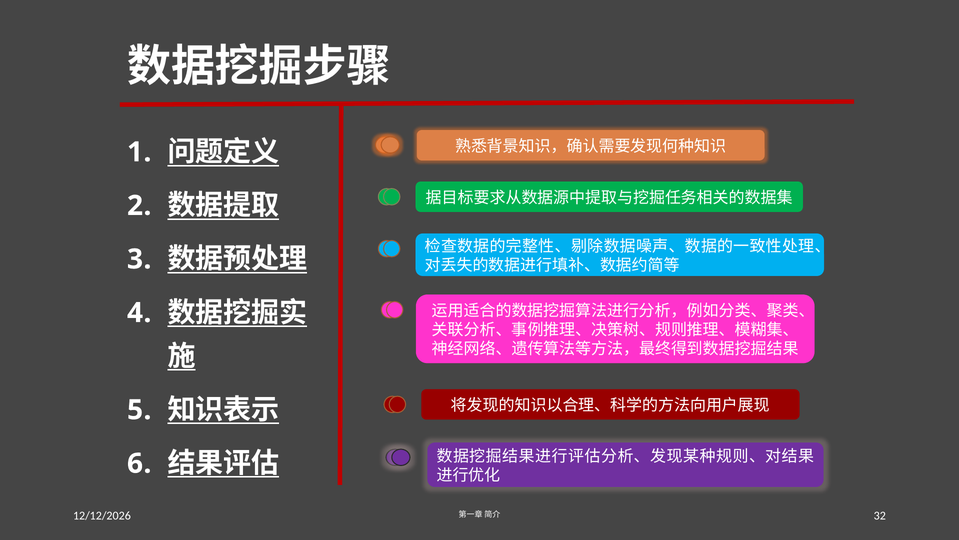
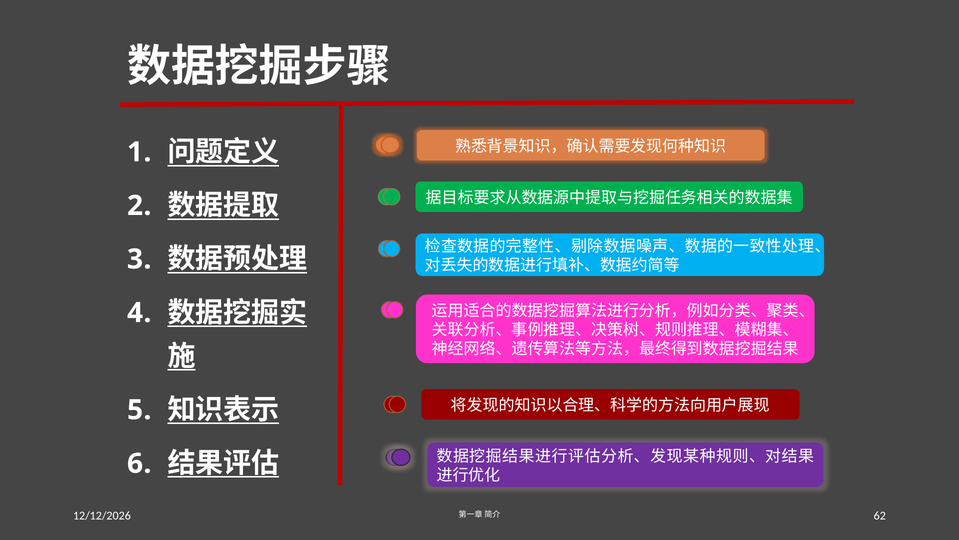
32: 32 -> 62
